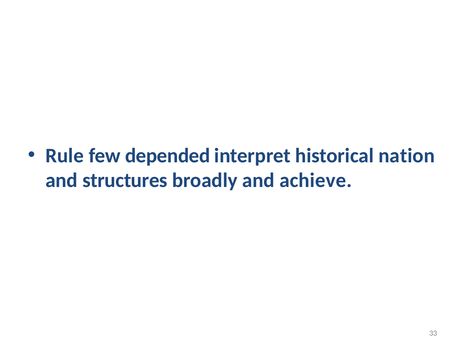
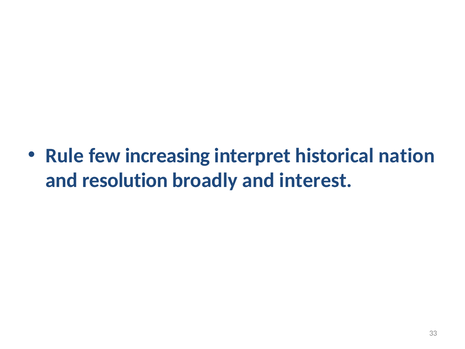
depended: depended -> increasing
structures: structures -> resolution
achieve: achieve -> interest
